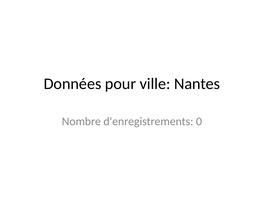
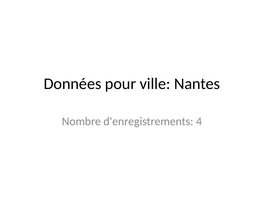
0: 0 -> 4
